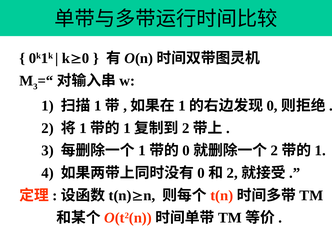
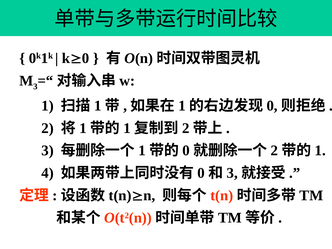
2 at (232, 173): 2 -> 3
